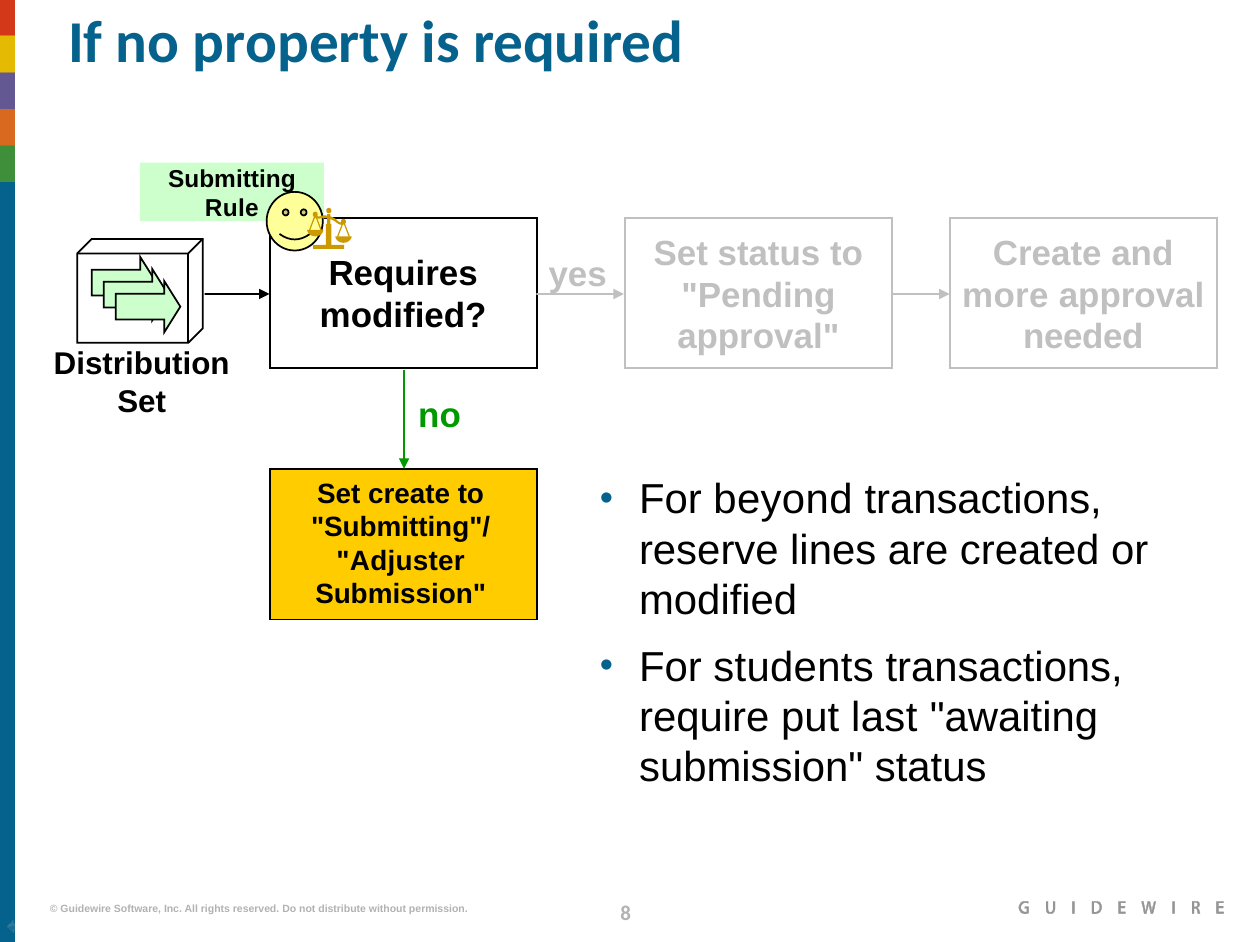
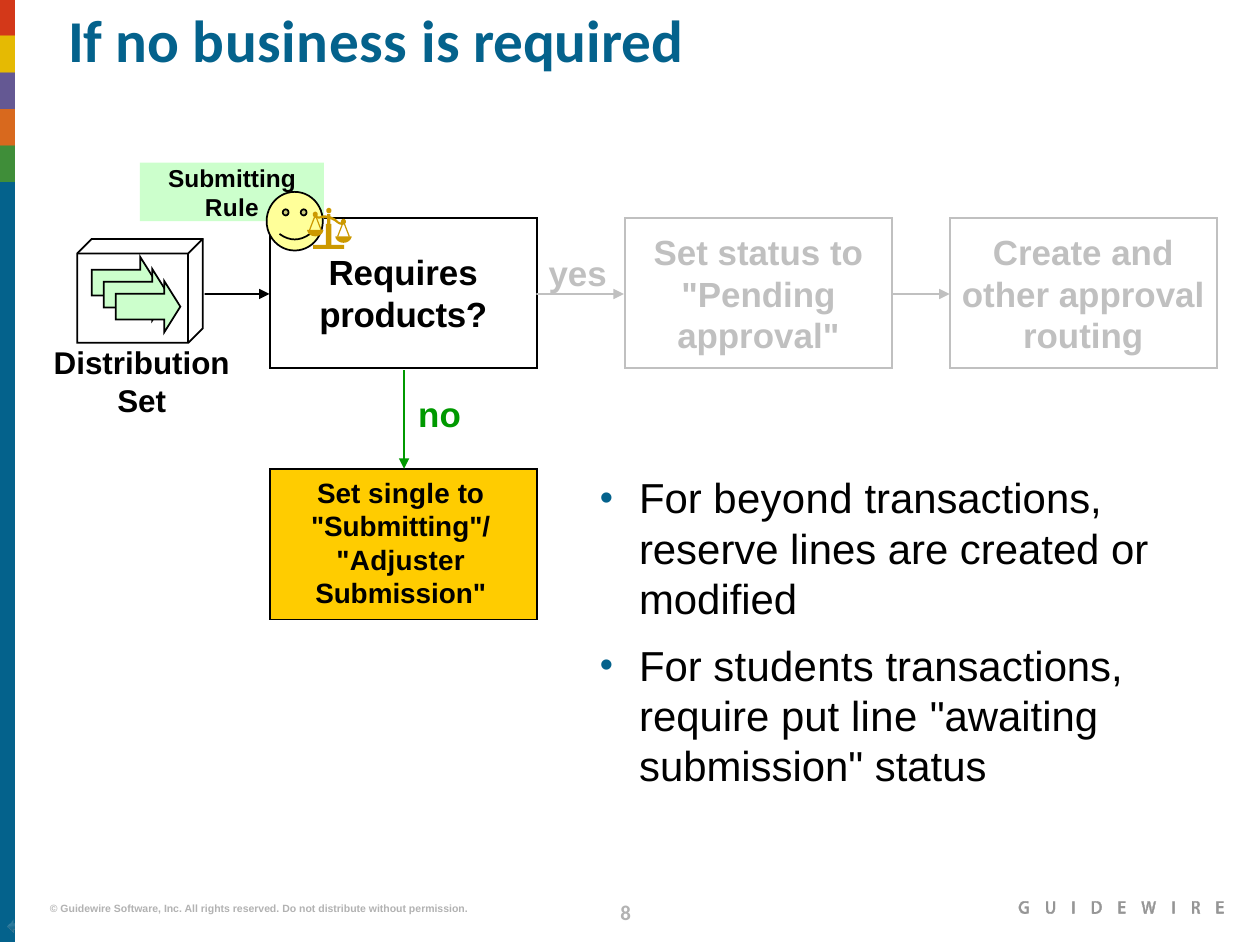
property: property -> business
more: more -> other
modified at (403, 316): modified -> products
needed: needed -> routing
Set create: create -> single
last: last -> line
